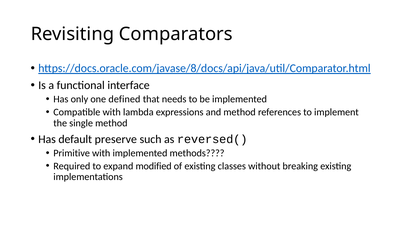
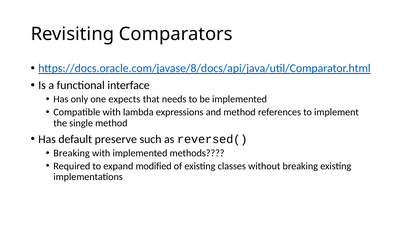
defined: defined -> expects
Primitive at (72, 153): Primitive -> Breaking
